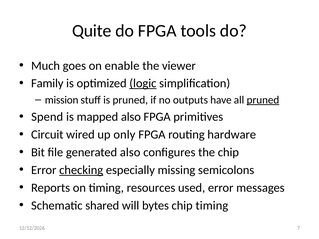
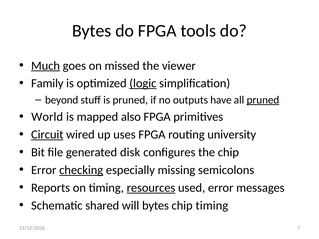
Quite at (92, 31): Quite -> Bytes
Much underline: none -> present
enable: enable -> missed
mission: mission -> beyond
Spend: Spend -> World
Circuit underline: none -> present
only: only -> uses
hardware: hardware -> university
generated also: also -> disk
resources underline: none -> present
